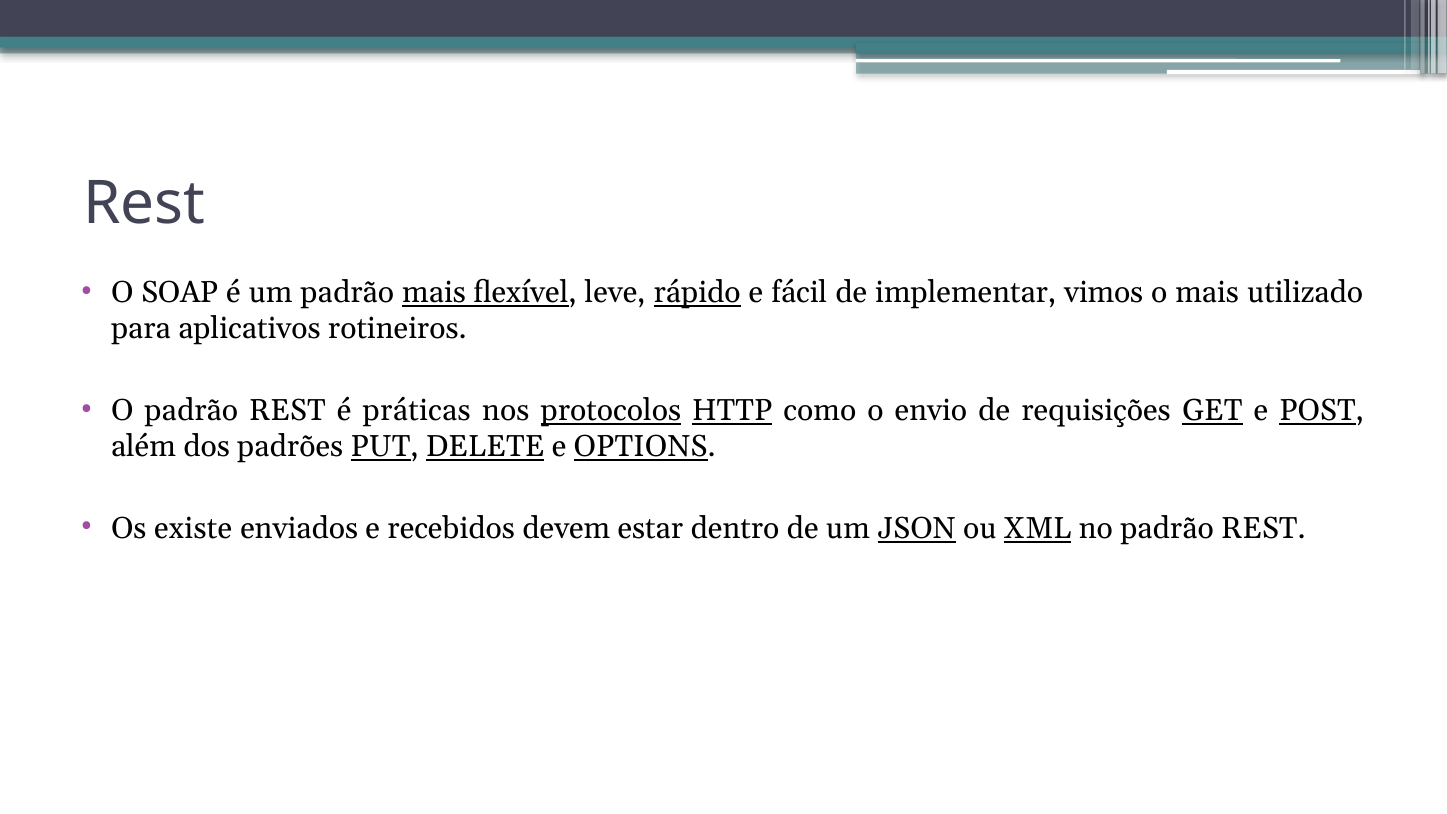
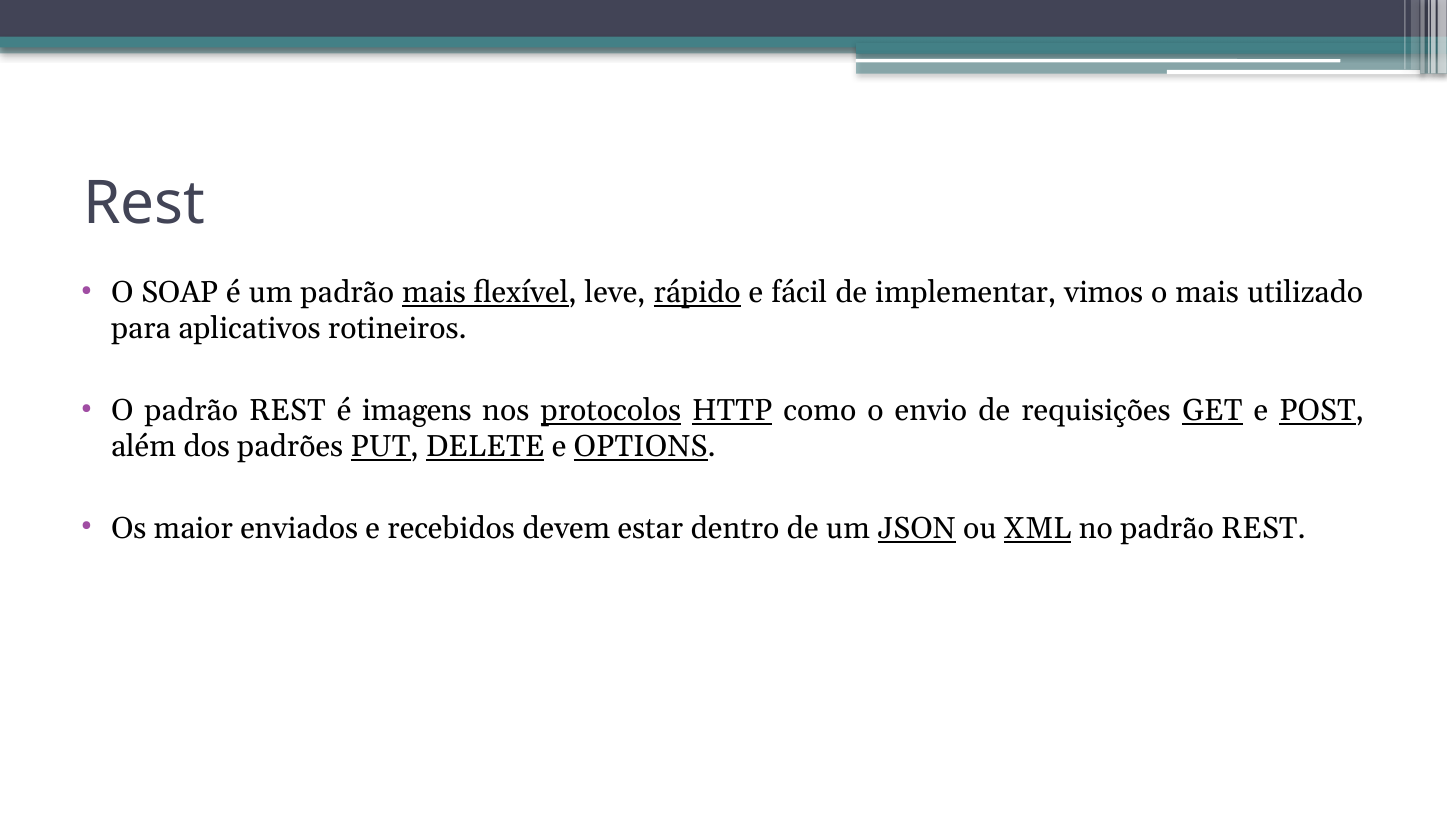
práticas: práticas -> imagens
existe: existe -> maior
